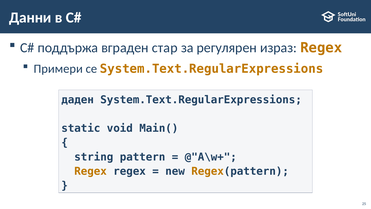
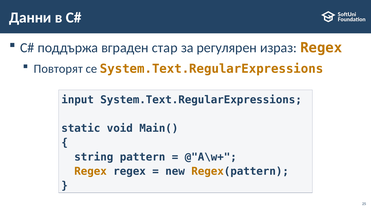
Примери: Примери -> Повторят
даден: даден -> input
